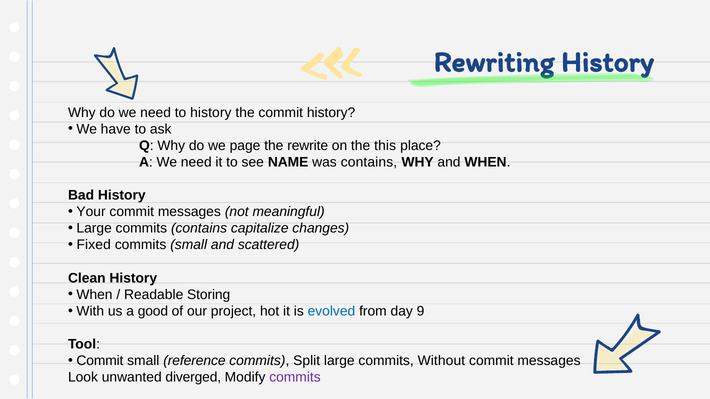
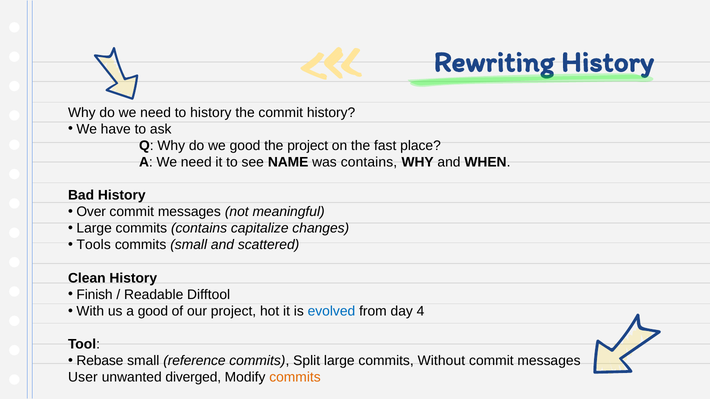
we page: page -> good
the rewrite: rewrite -> project
this: this -> fast
Your: Your -> Over
Fixed: Fixed -> Tools
When at (95, 295): When -> Finish
Storing: Storing -> Difftool
9: 9 -> 4
Commit at (100, 361): Commit -> Rebase
Look: Look -> User
commits at (295, 378) colour: purple -> orange
